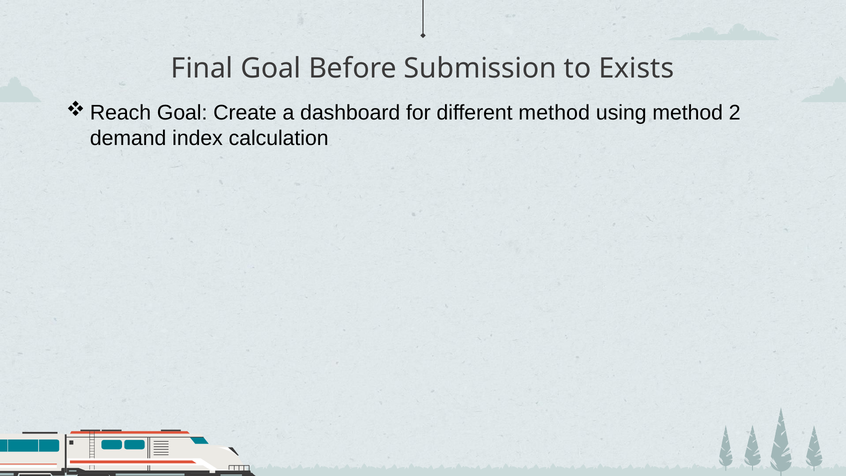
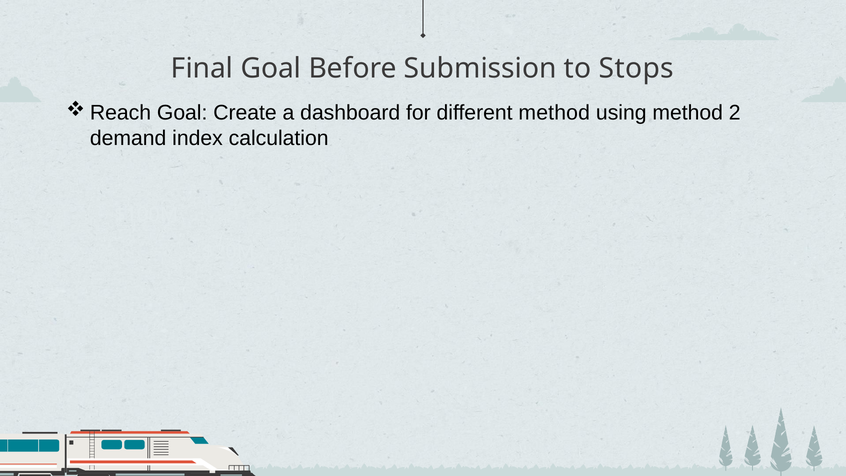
Exists: Exists -> Stops
